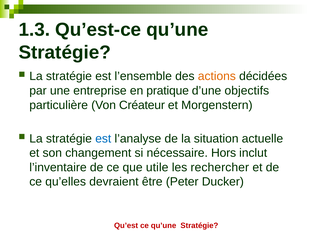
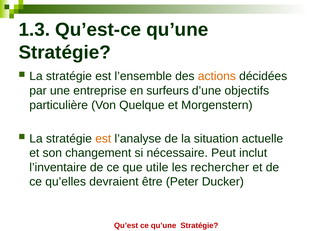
pratique: pratique -> surfeurs
Créateur: Créateur -> Quelque
est at (103, 139) colour: blue -> orange
Hors: Hors -> Peut
